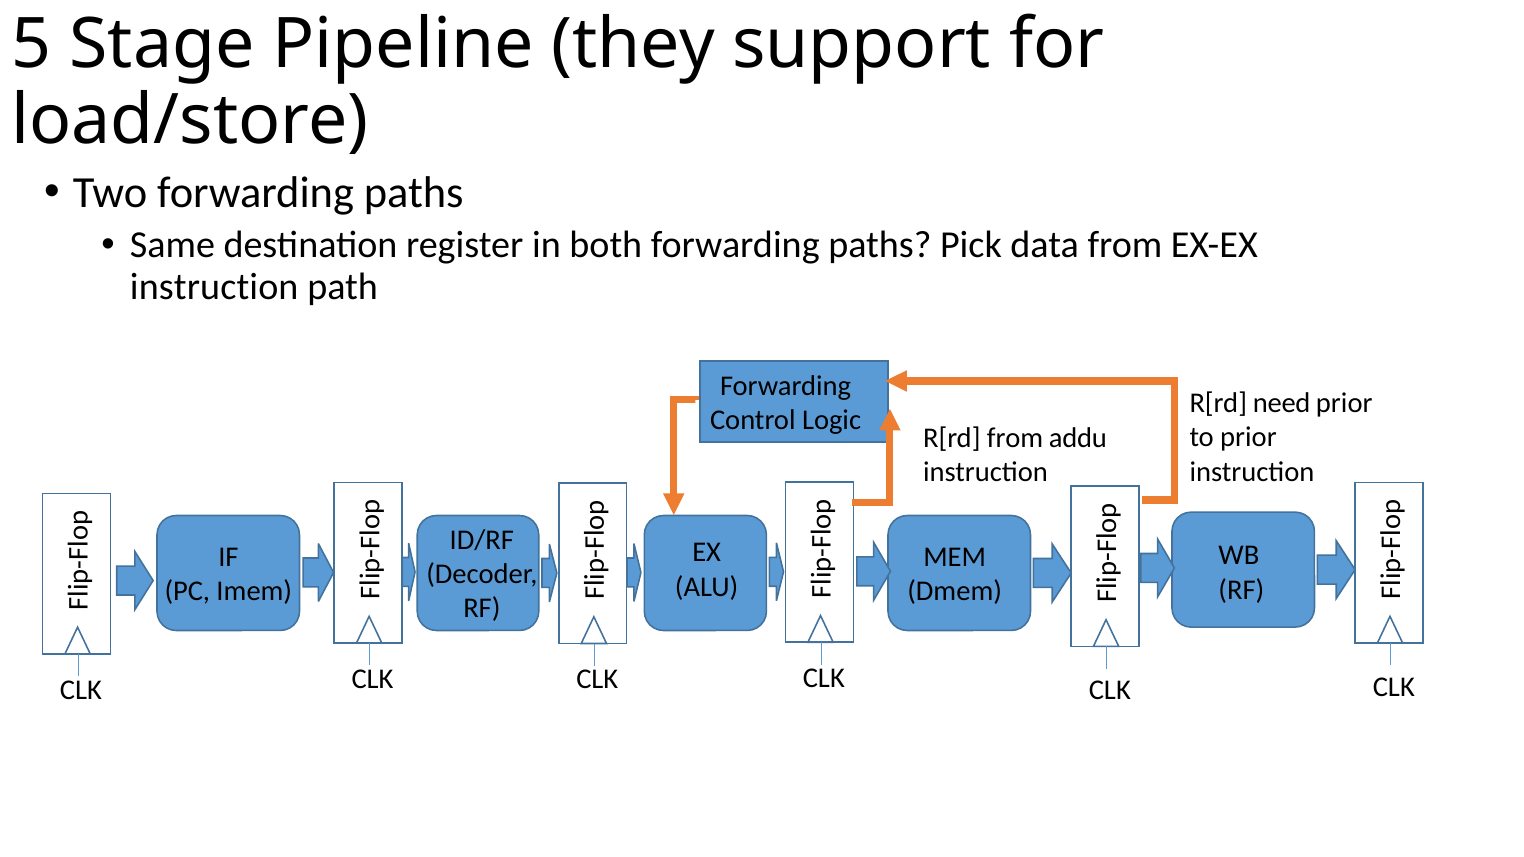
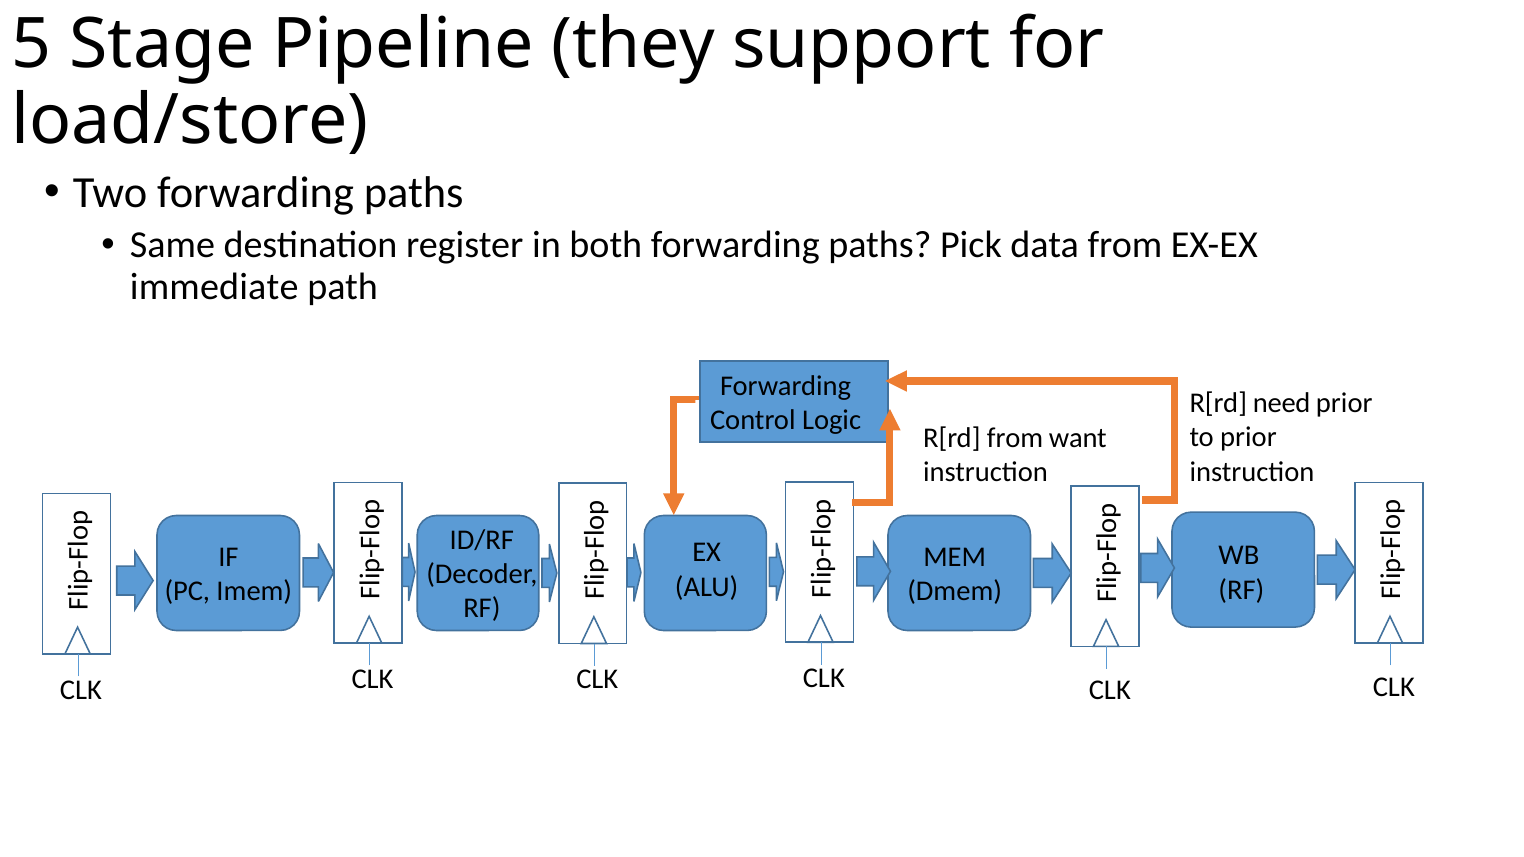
instruction at (214, 287): instruction -> immediate
addu: addu -> want
